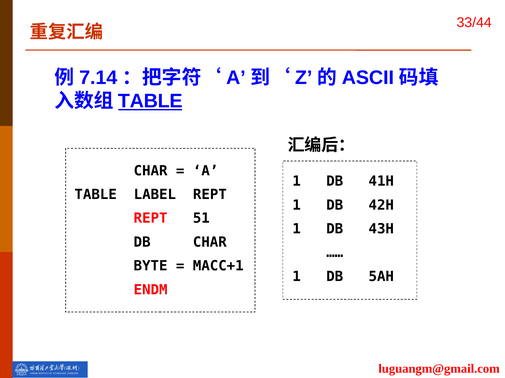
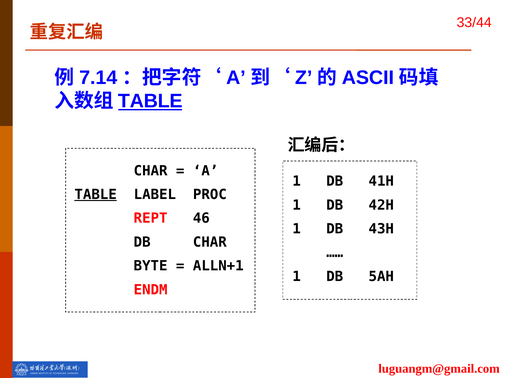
TABLE at (96, 195) underline: none -> present
LABEL REPT: REPT -> PROC
51: 51 -> 46
MACC+1: MACC+1 -> ALLN+1
